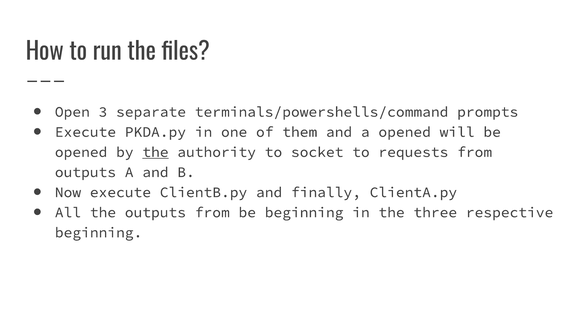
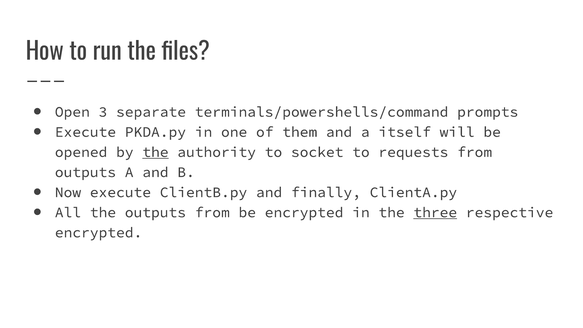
a opened: opened -> itself
be beginning: beginning -> encrypted
three underline: none -> present
beginning at (99, 232): beginning -> encrypted
